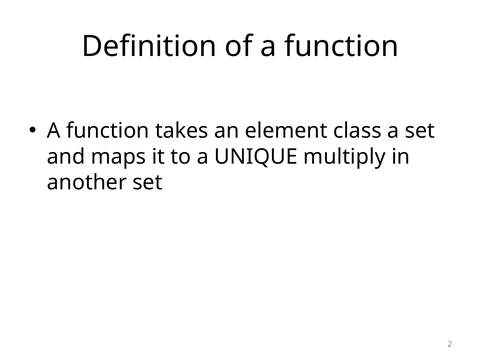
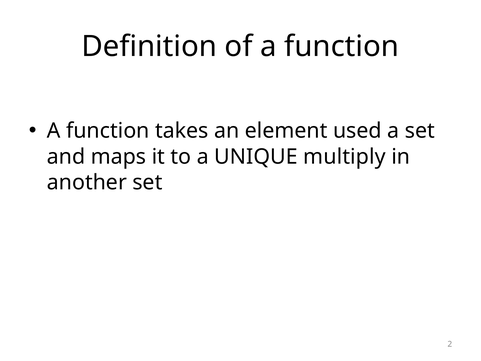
class: class -> used
